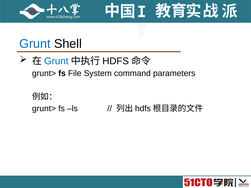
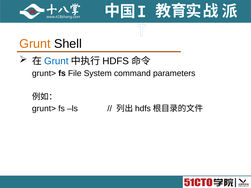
Grunt at (35, 44) colour: blue -> orange
